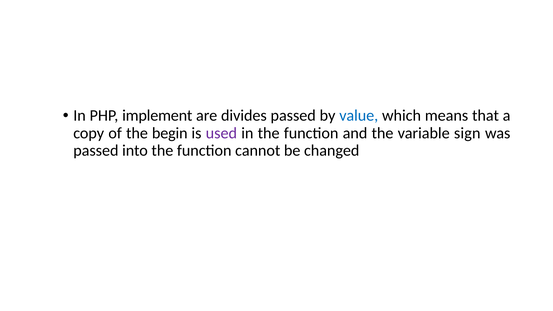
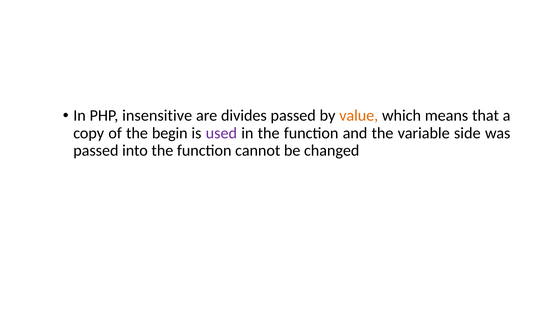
implement: implement -> insensitive
value colour: blue -> orange
sign: sign -> side
